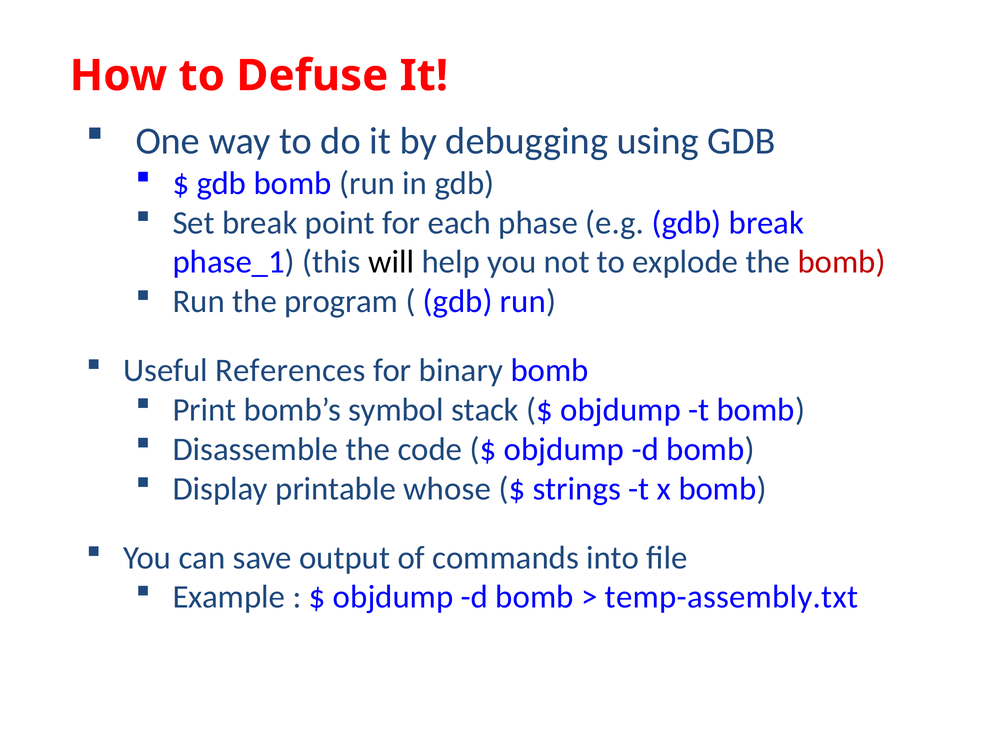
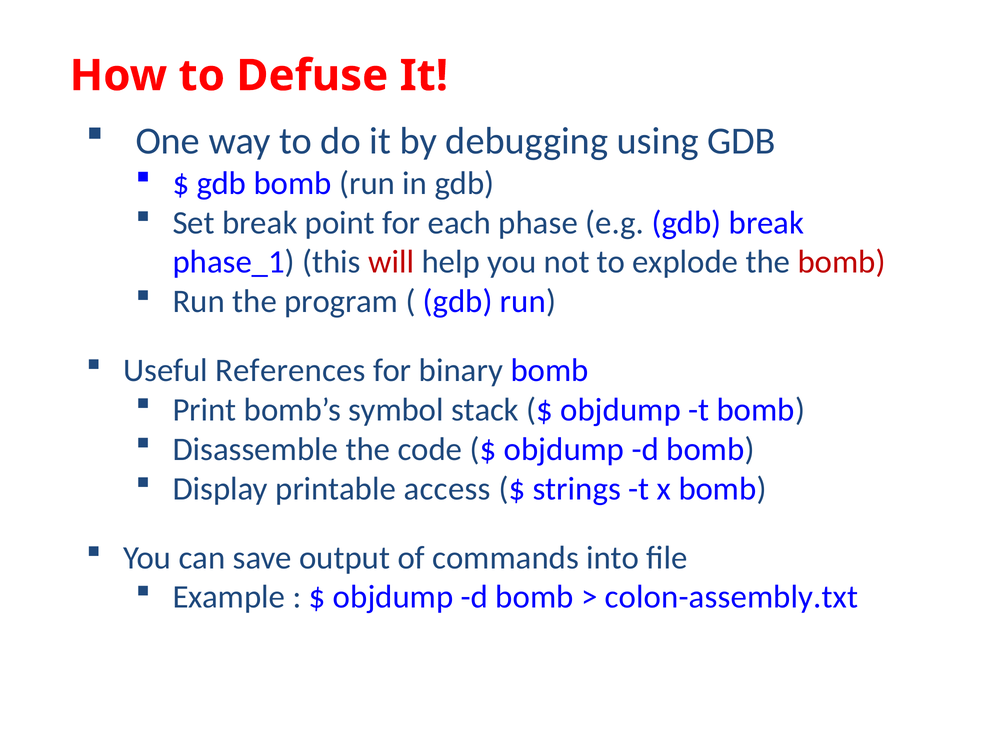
will colour: black -> red
whose: whose -> access
temp-assembly.txt: temp-assembly.txt -> colon-assembly.txt
